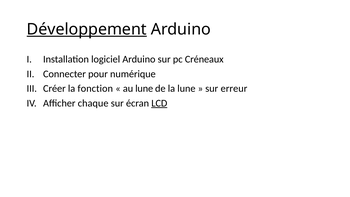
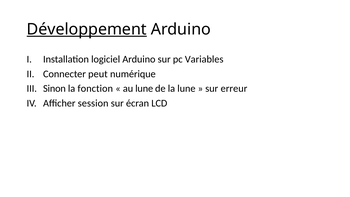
Créneaux: Créneaux -> Variables
pour: pour -> peut
Créer: Créer -> Sinon
chaque: chaque -> session
LCD underline: present -> none
